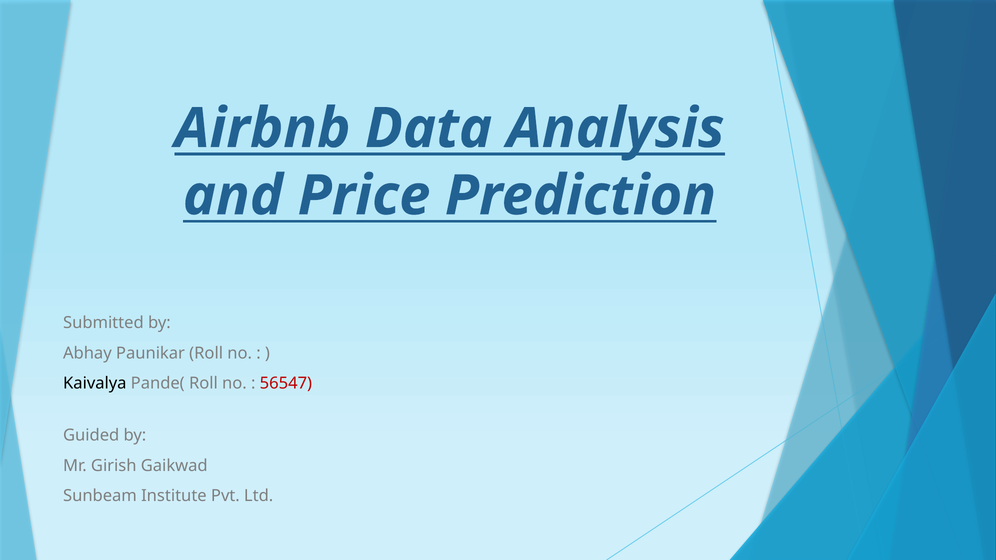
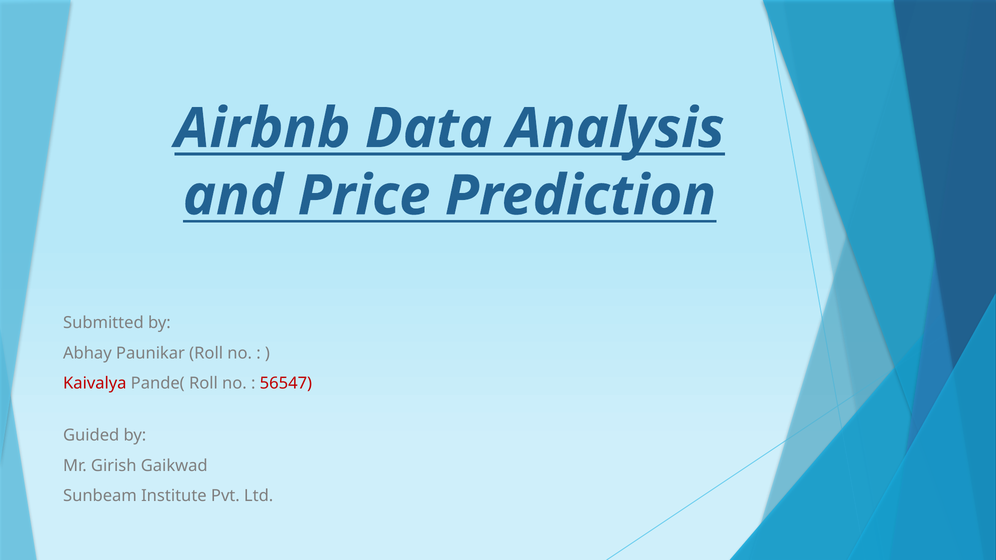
Kaivalya colour: black -> red
